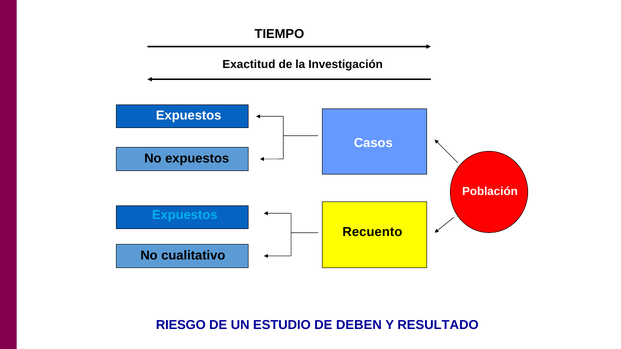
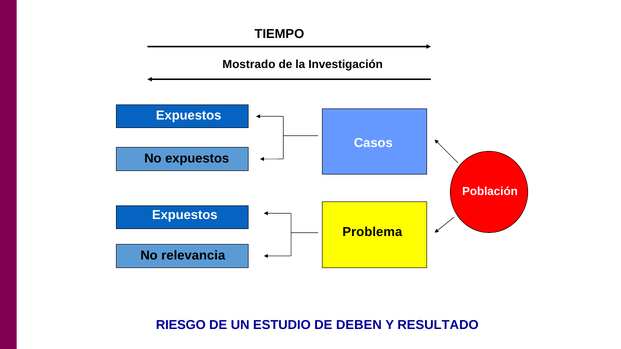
Exactitud: Exactitud -> Mostrado
Expuestos at (185, 215) colour: light blue -> white
Recuento: Recuento -> Problema
cualitativo: cualitativo -> relevancia
